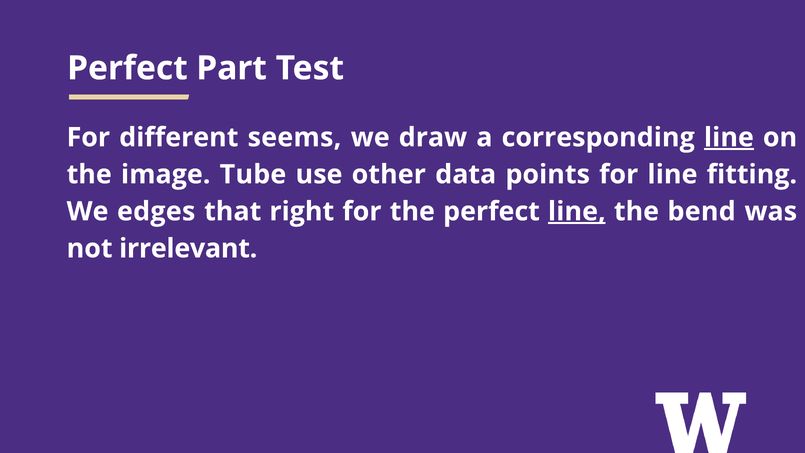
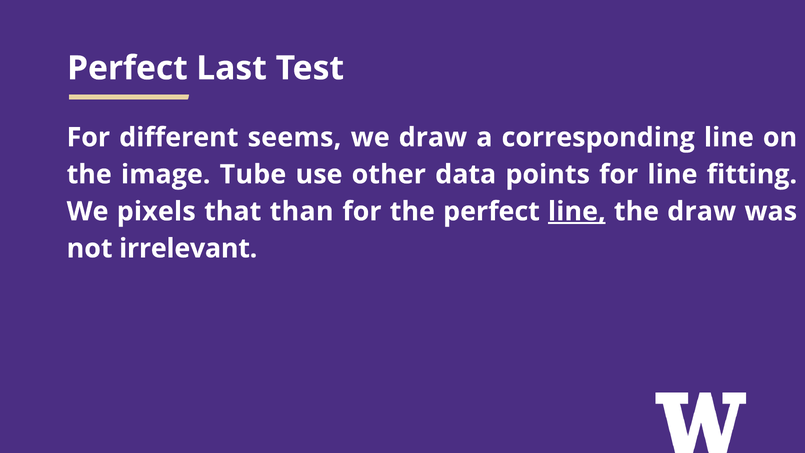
Part: Part -> Last
line at (729, 137) underline: present -> none
edges: edges -> pixels
right: right -> than
the bend: bend -> draw
